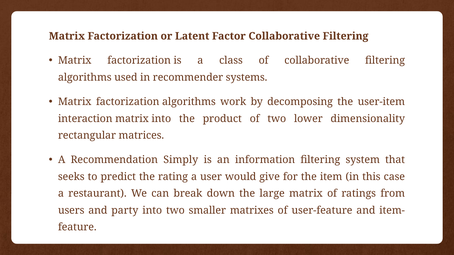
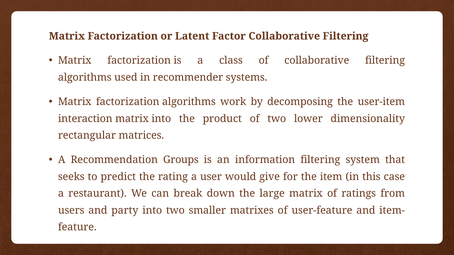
Simply: Simply -> Groups
